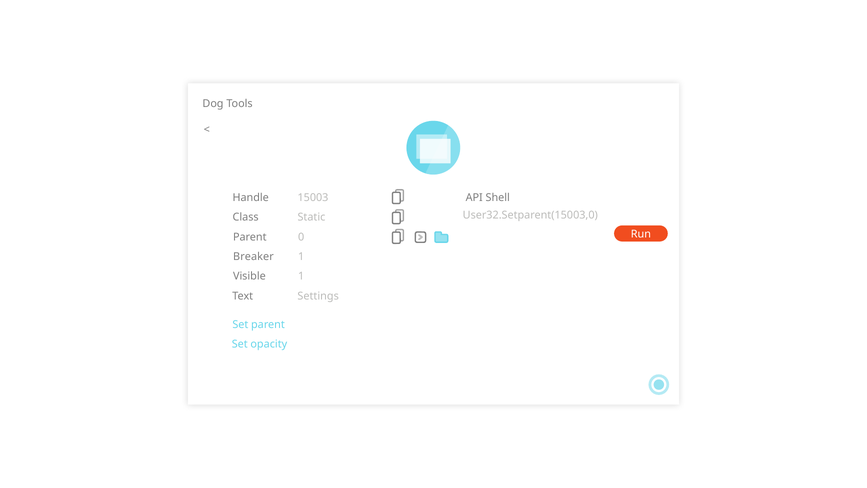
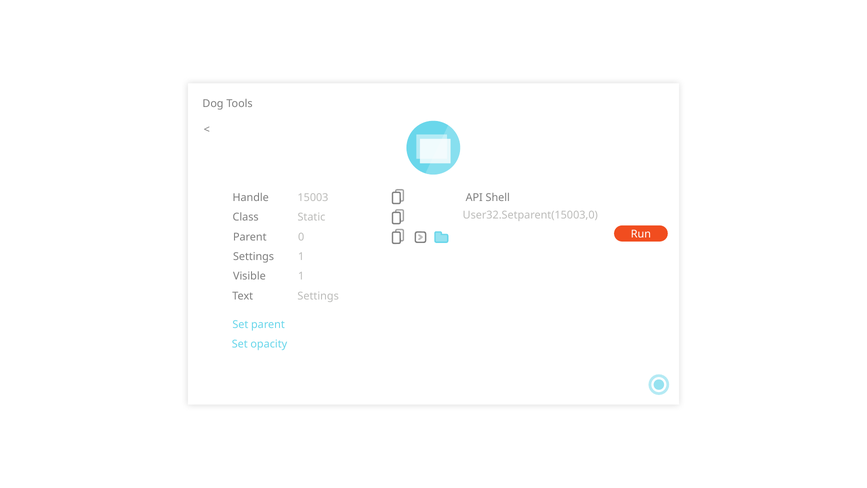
Breaker at (253, 256): Breaker -> Settings
